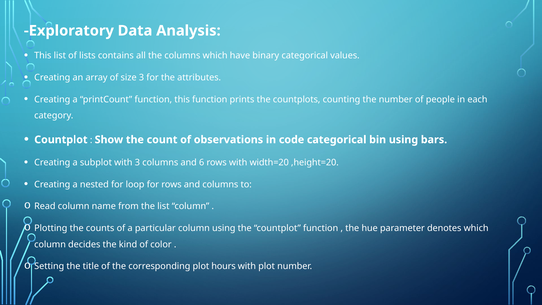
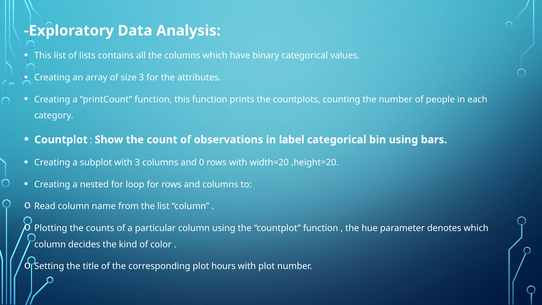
code: code -> label
6: 6 -> 0
